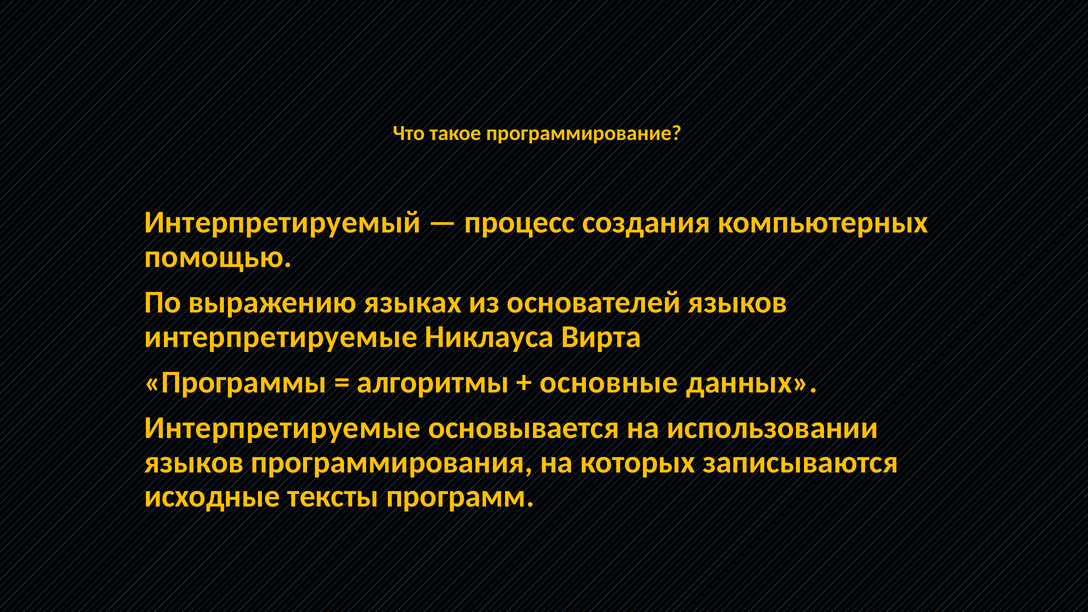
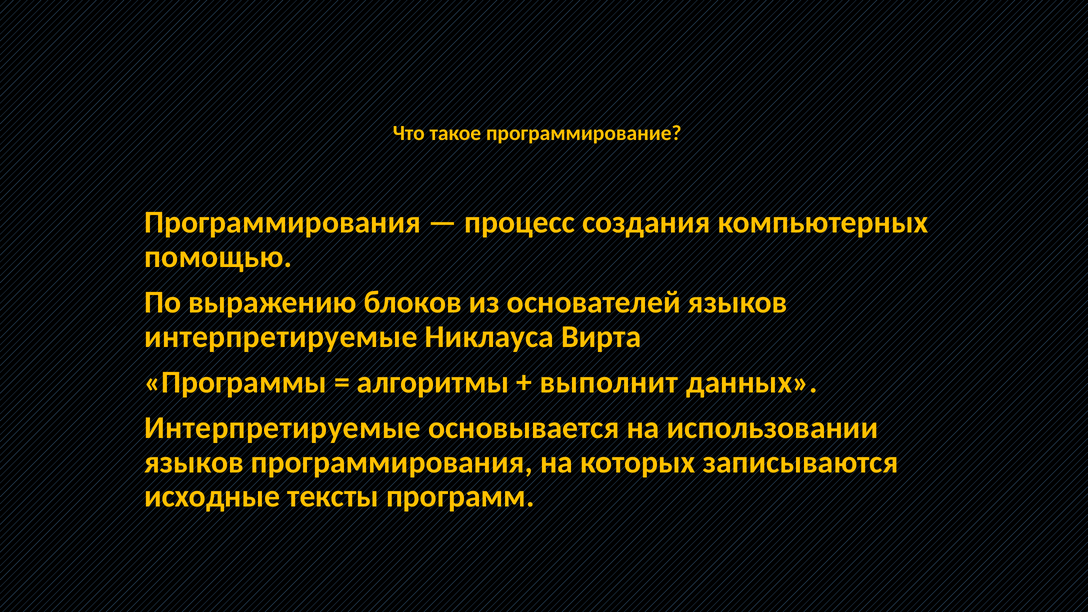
Интерпретируемый at (283, 222): Интерпретируемый -> Программирования
языках: языках -> блоков
основные: основные -> выполнит
